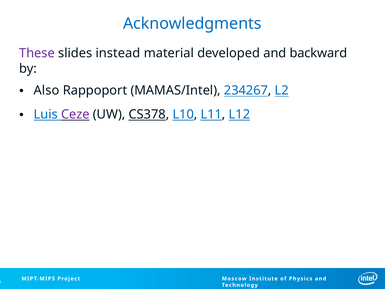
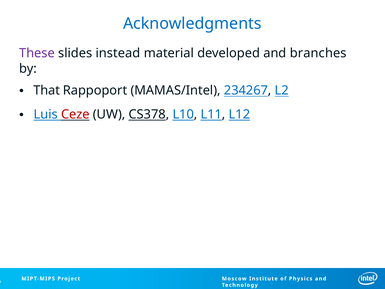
backward: backward -> branches
Also: Also -> That
Ceze colour: purple -> red
